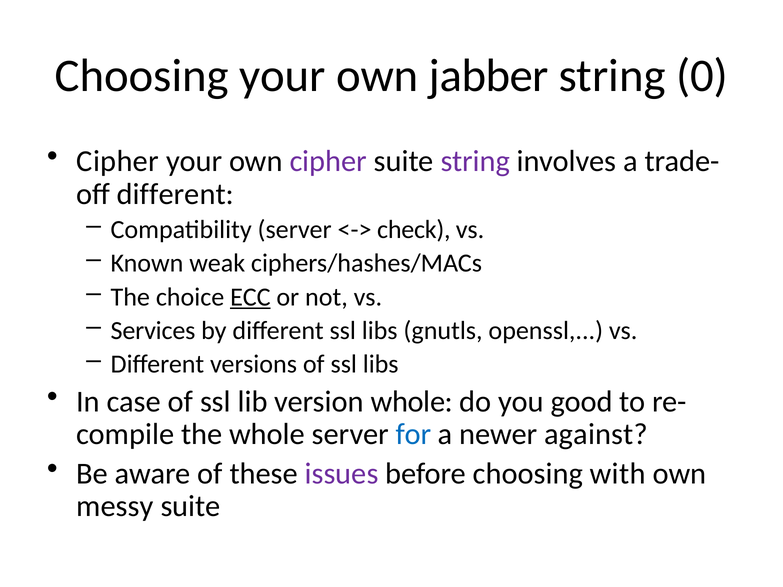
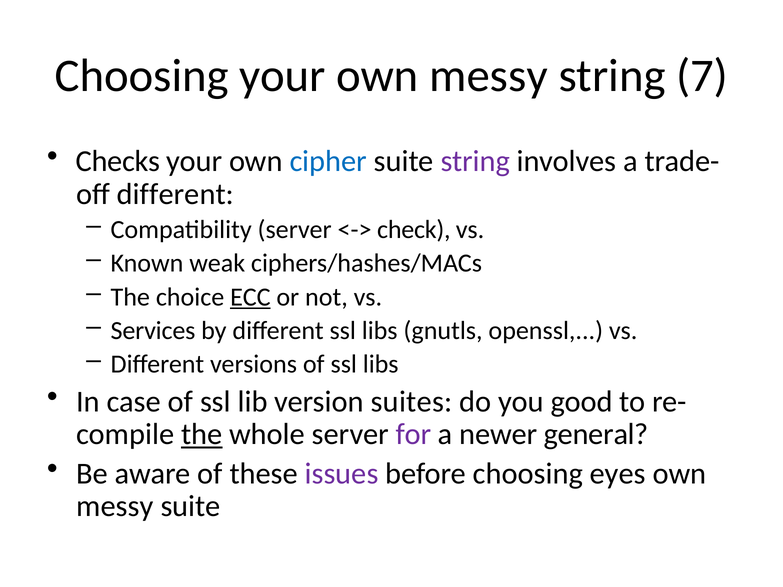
your own jabber: jabber -> messy
0: 0 -> 7
Cipher at (118, 161): Cipher -> Checks
cipher at (328, 161) colour: purple -> blue
version whole: whole -> suites
the at (202, 435) underline: none -> present
for colour: blue -> purple
against: against -> general
with: with -> eyes
